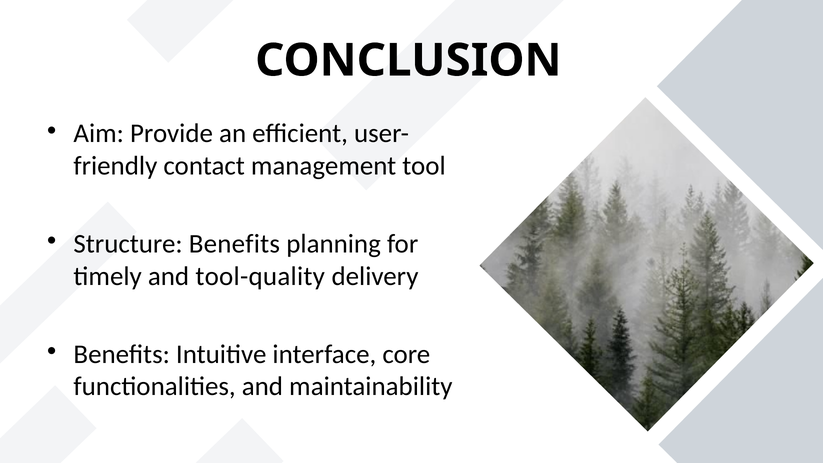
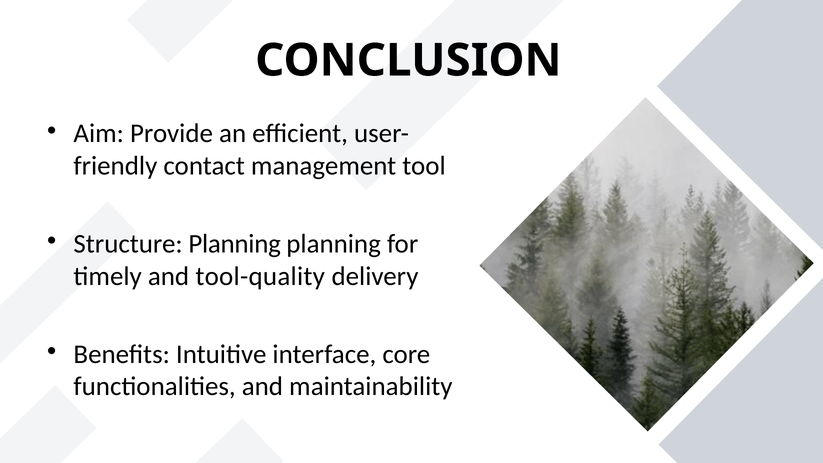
Structure Benefits: Benefits -> Planning
